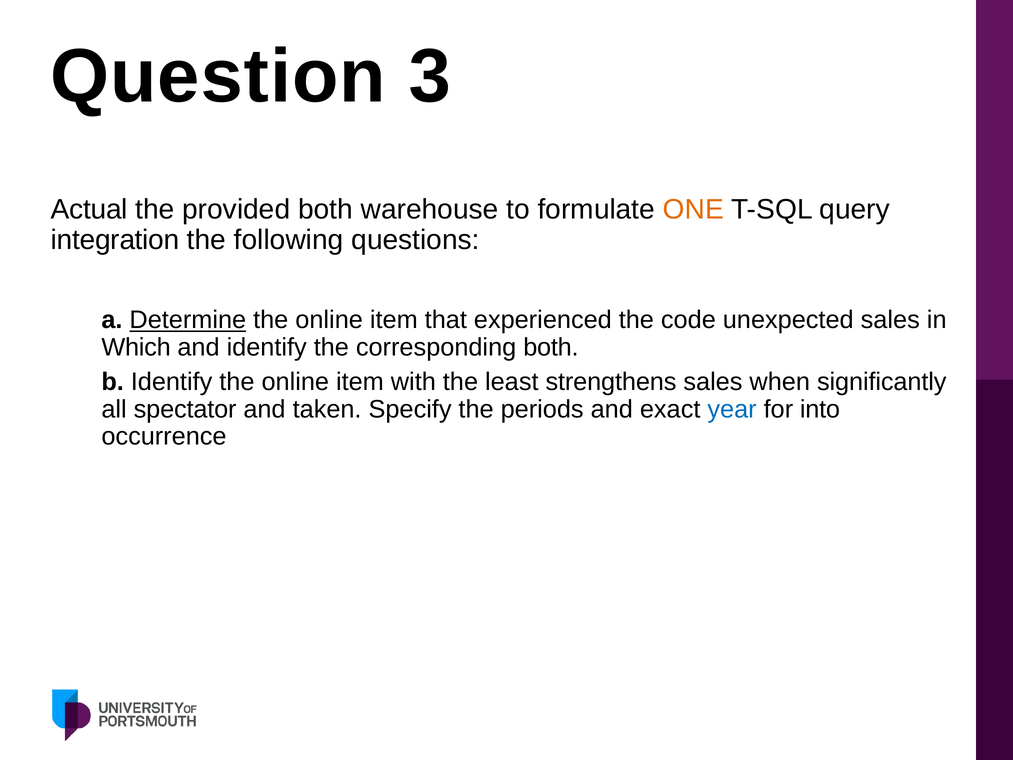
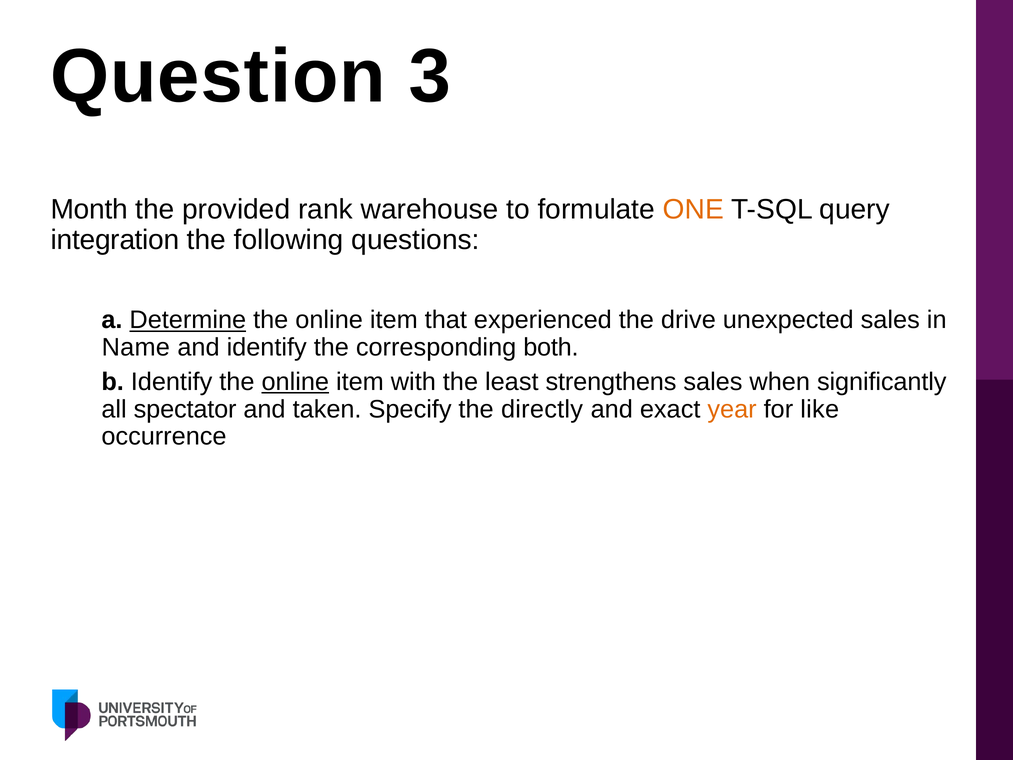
Actual: Actual -> Month
provided both: both -> rank
code: code -> drive
Which: Which -> Name
online at (295, 382) underline: none -> present
periods: periods -> directly
year colour: blue -> orange
into: into -> like
